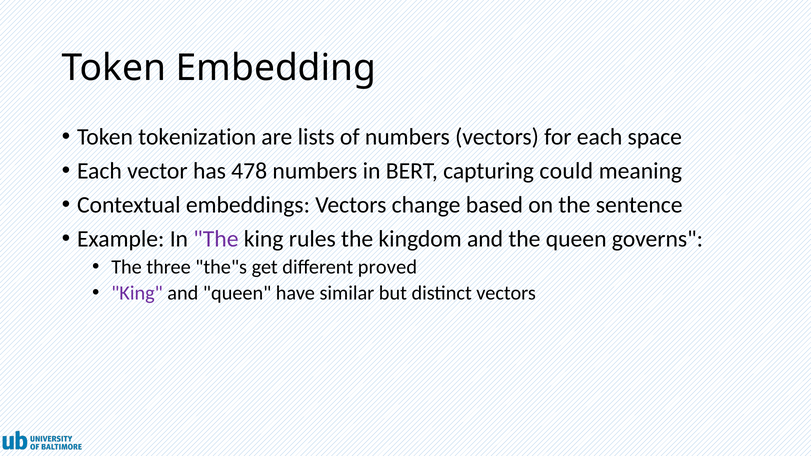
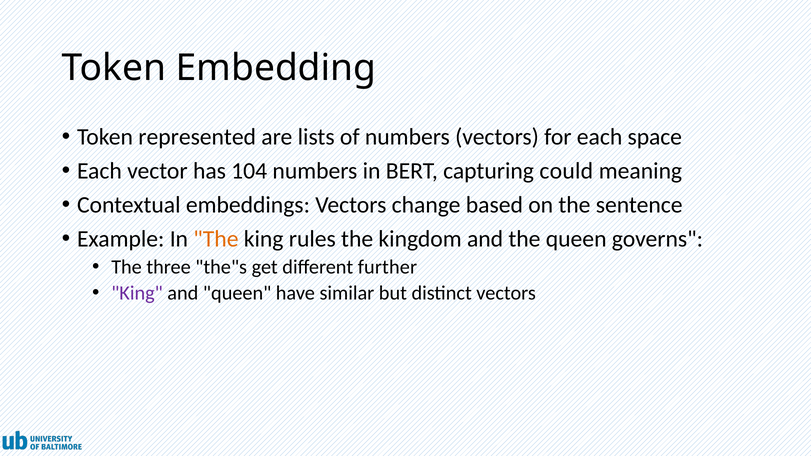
tokenization: tokenization -> represented
478: 478 -> 104
The at (216, 239) colour: purple -> orange
proved: proved -> further
